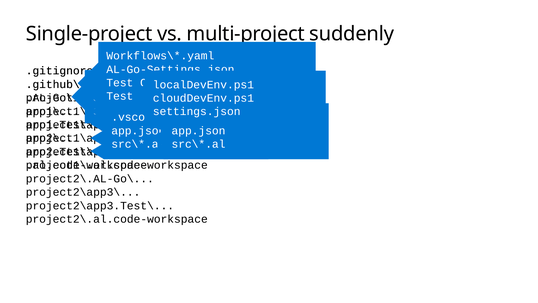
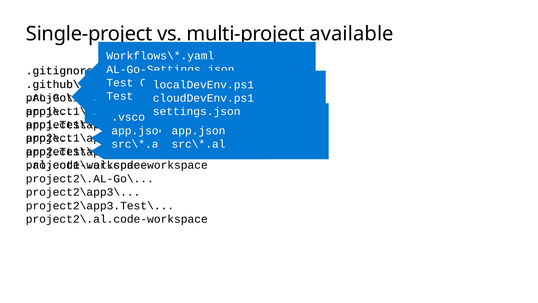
suddenly: suddenly -> available
